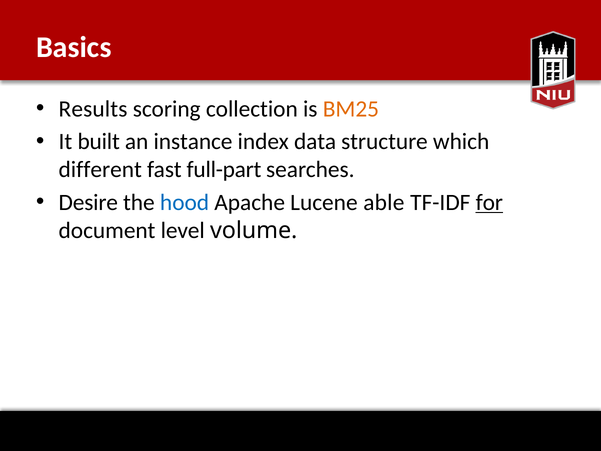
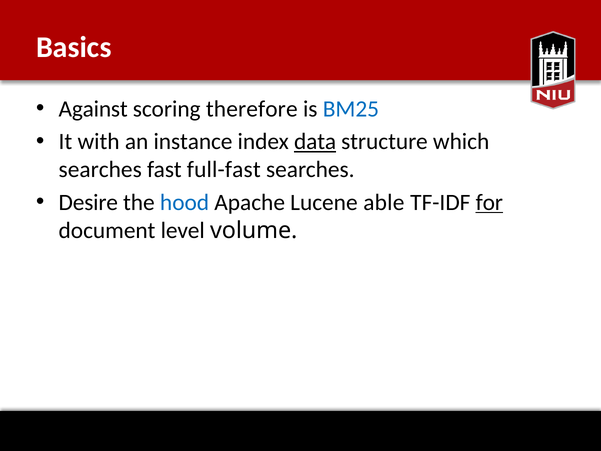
Results: Results -> Against
collection: collection -> therefore
BM25 colour: orange -> blue
built: built -> with
data underline: none -> present
different at (100, 170): different -> searches
full-part: full-part -> full-fast
